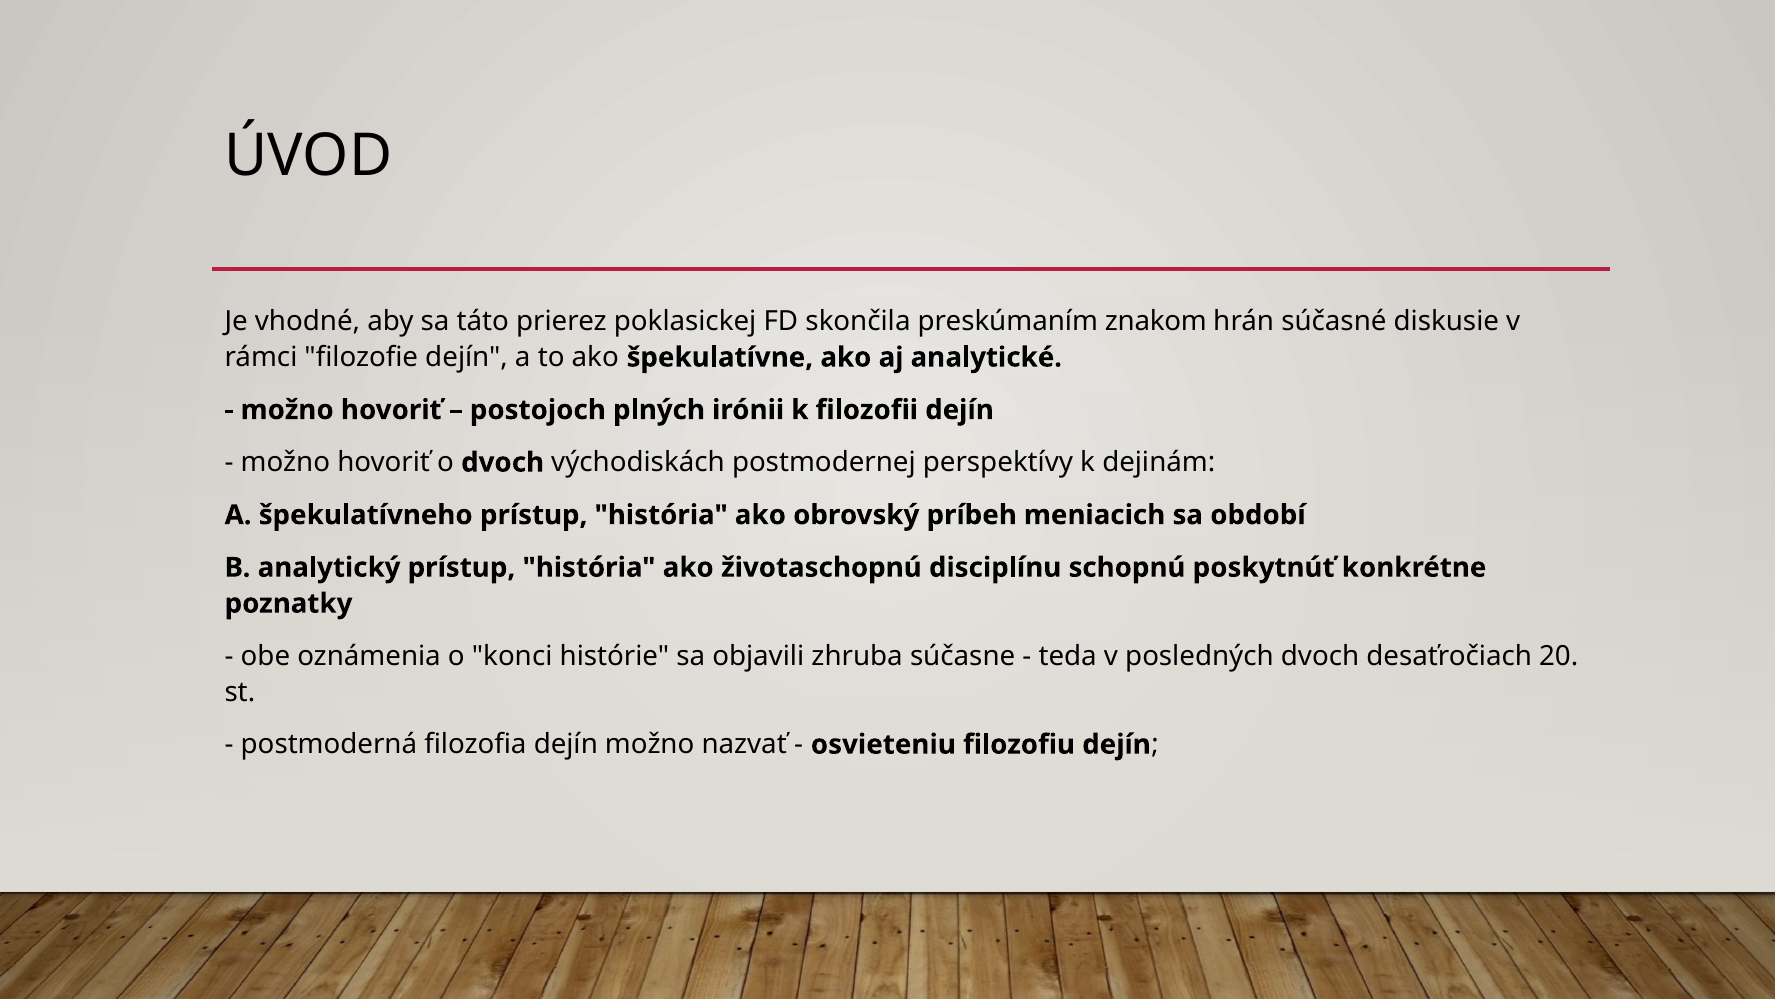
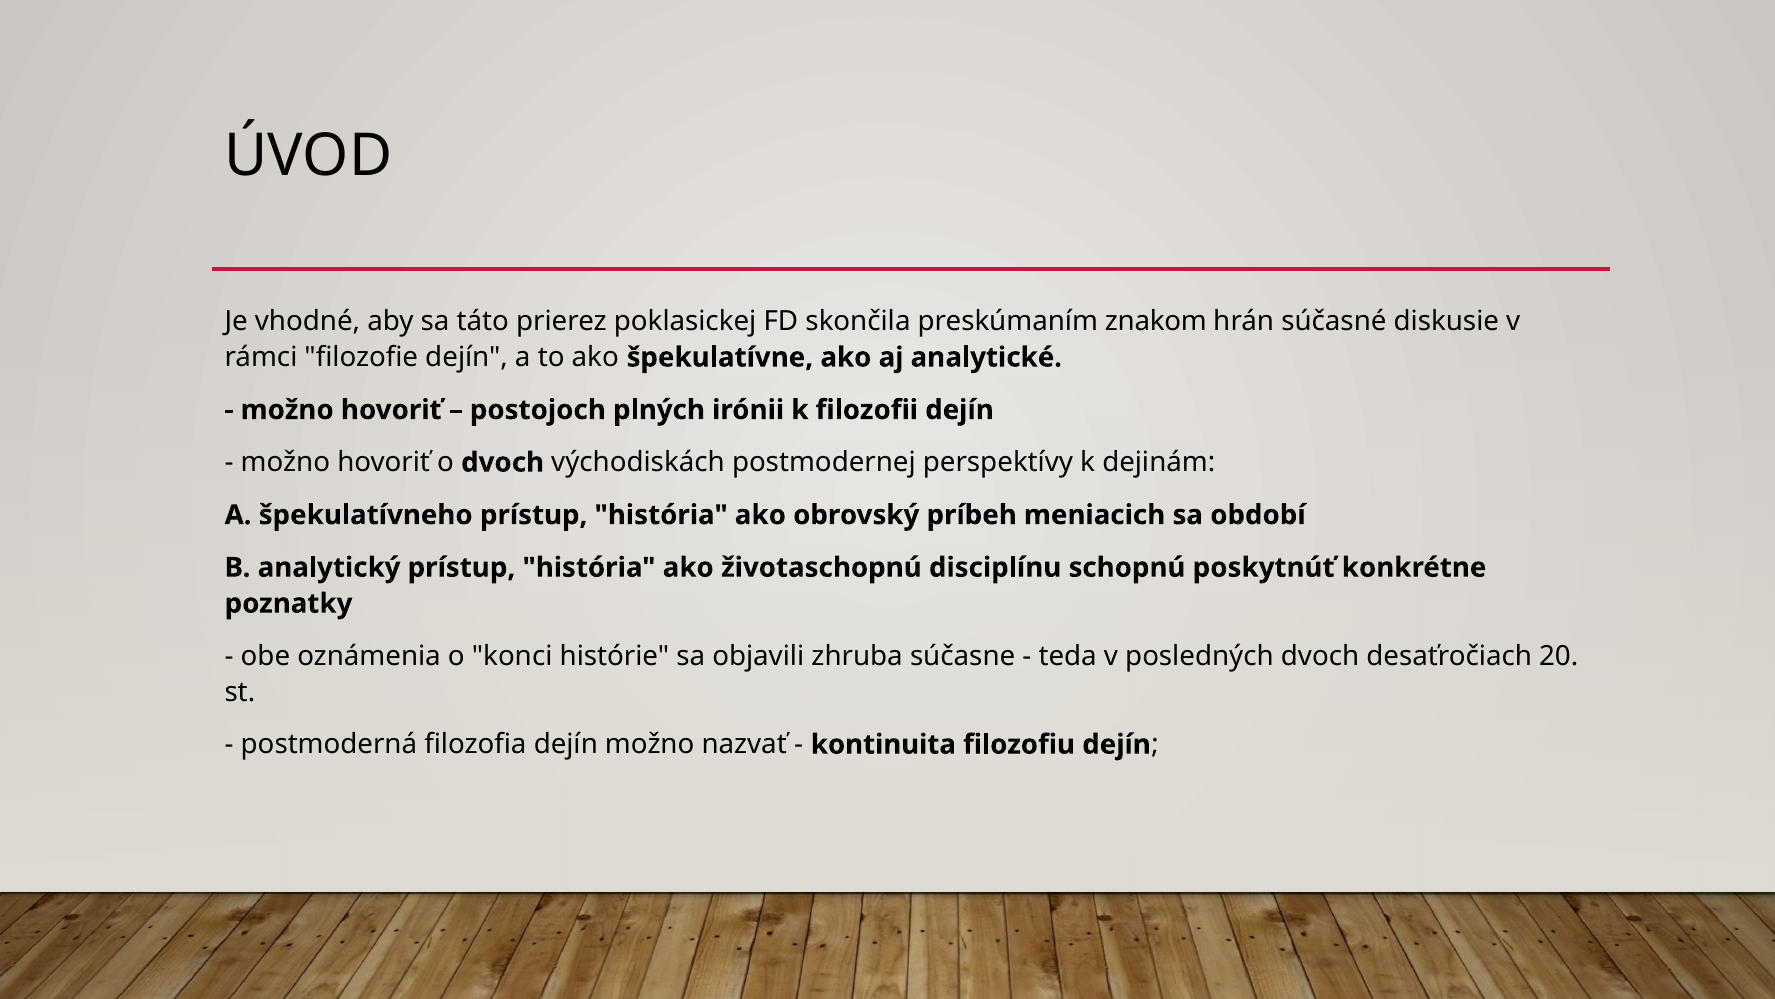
osvieteniu: osvieteniu -> kontinuita
